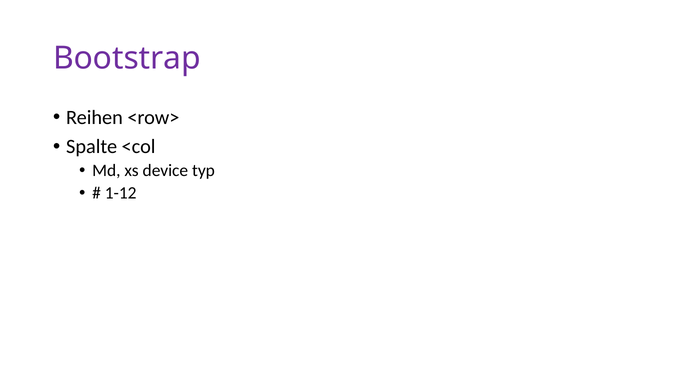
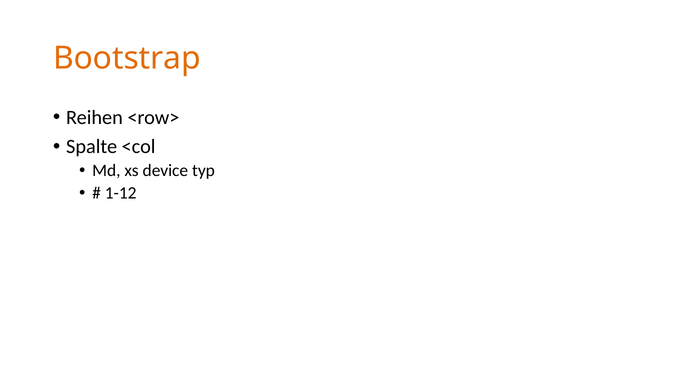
Bootstrap colour: purple -> orange
